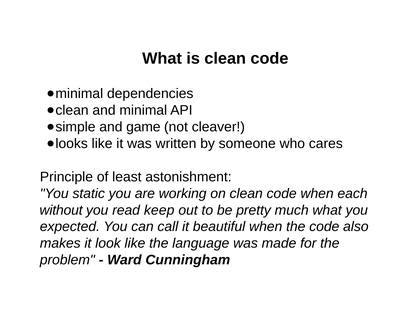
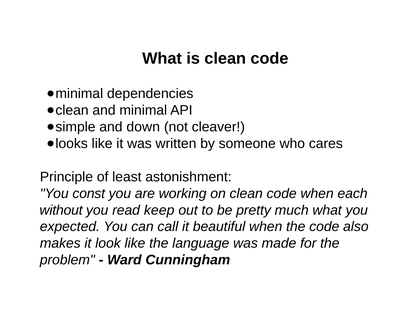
game: game -> down
static: static -> const
